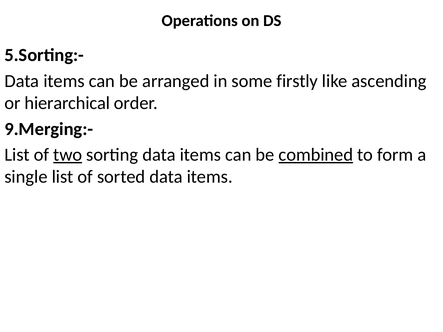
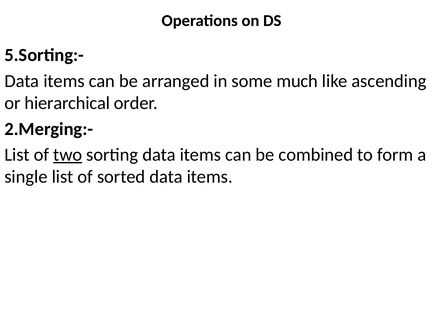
firstly: firstly -> much
9.Merging:-: 9.Merging:- -> 2.Merging:-
combined underline: present -> none
